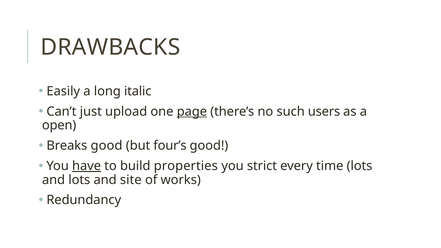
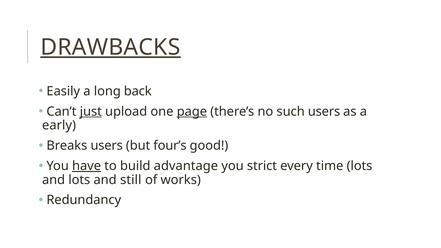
DRAWBACKS underline: none -> present
italic: italic -> back
just underline: none -> present
open: open -> early
Breaks good: good -> users
properties: properties -> advantage
site: site -> still
